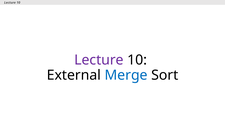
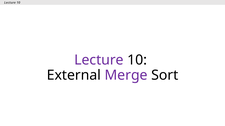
Merge colour: blue -> purple
